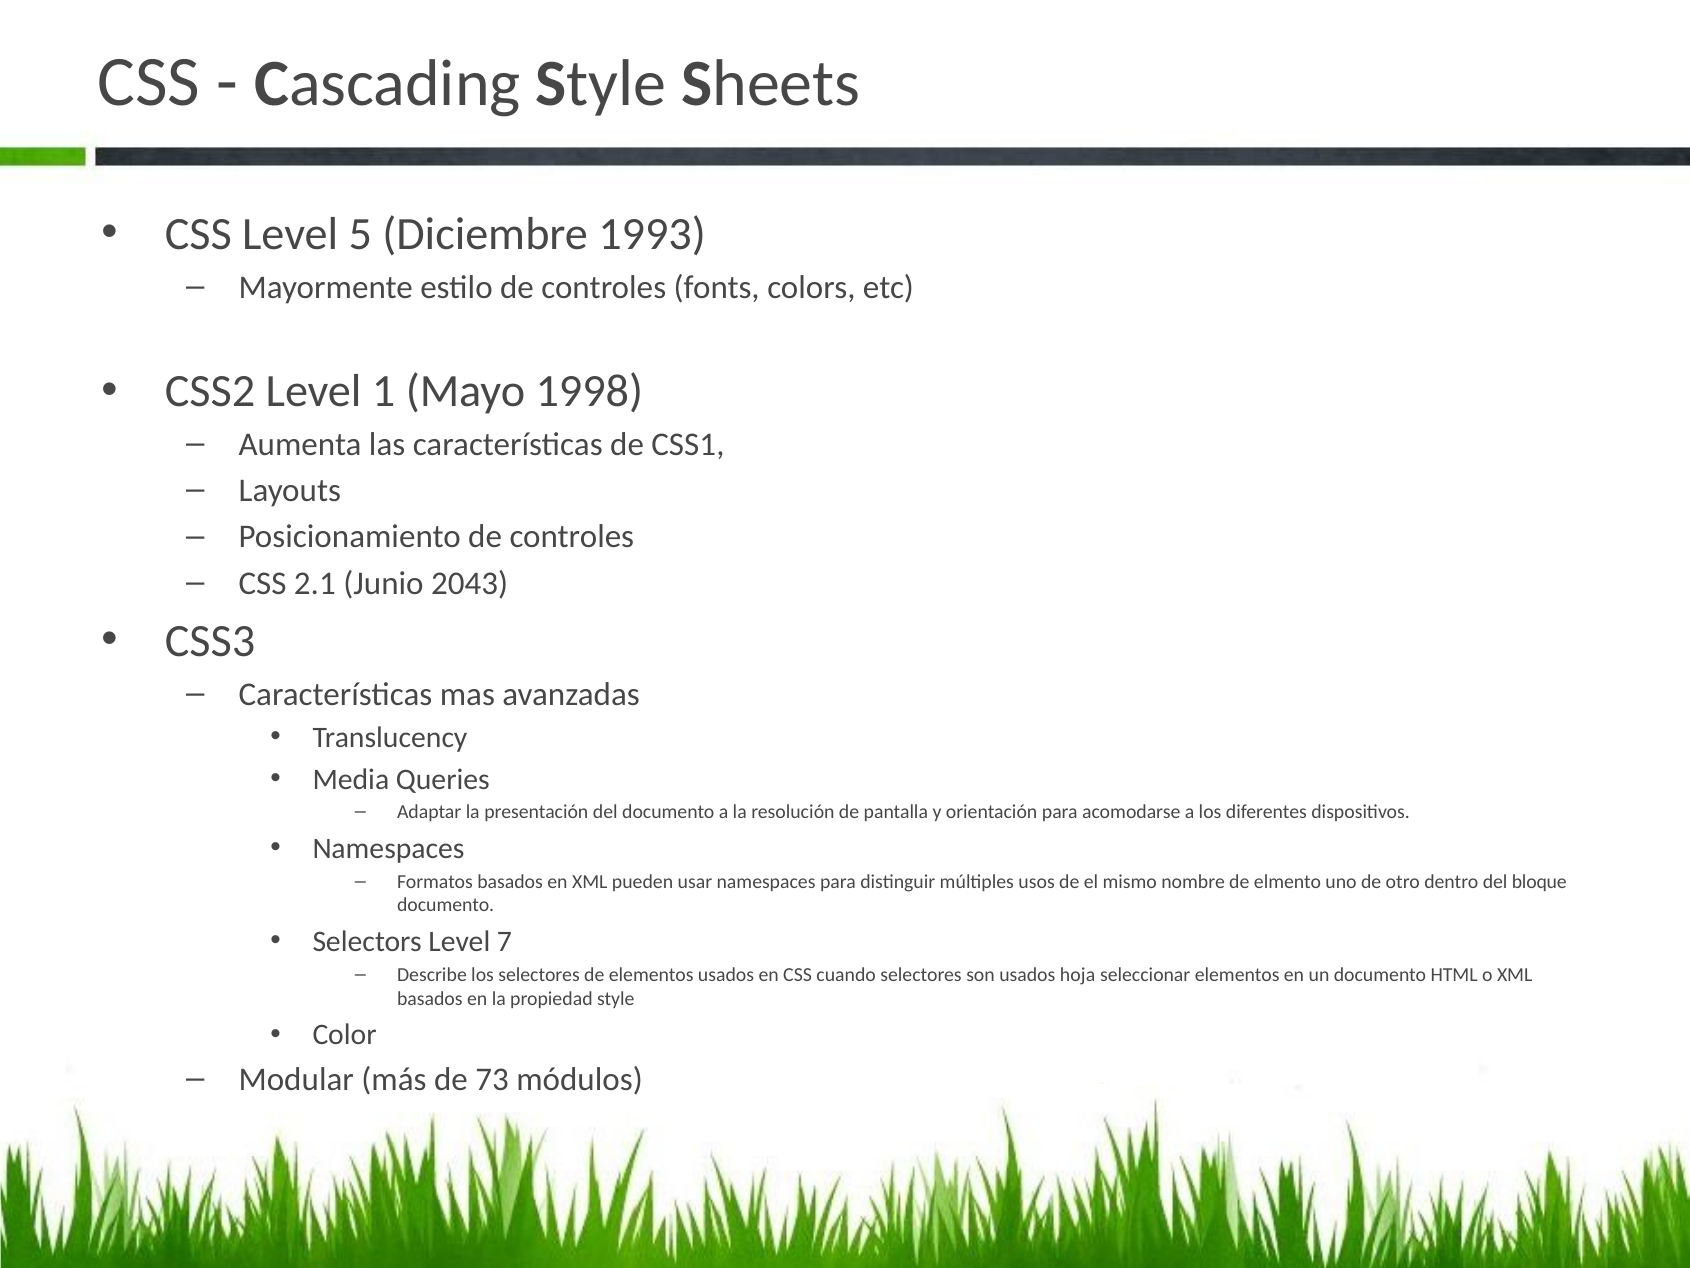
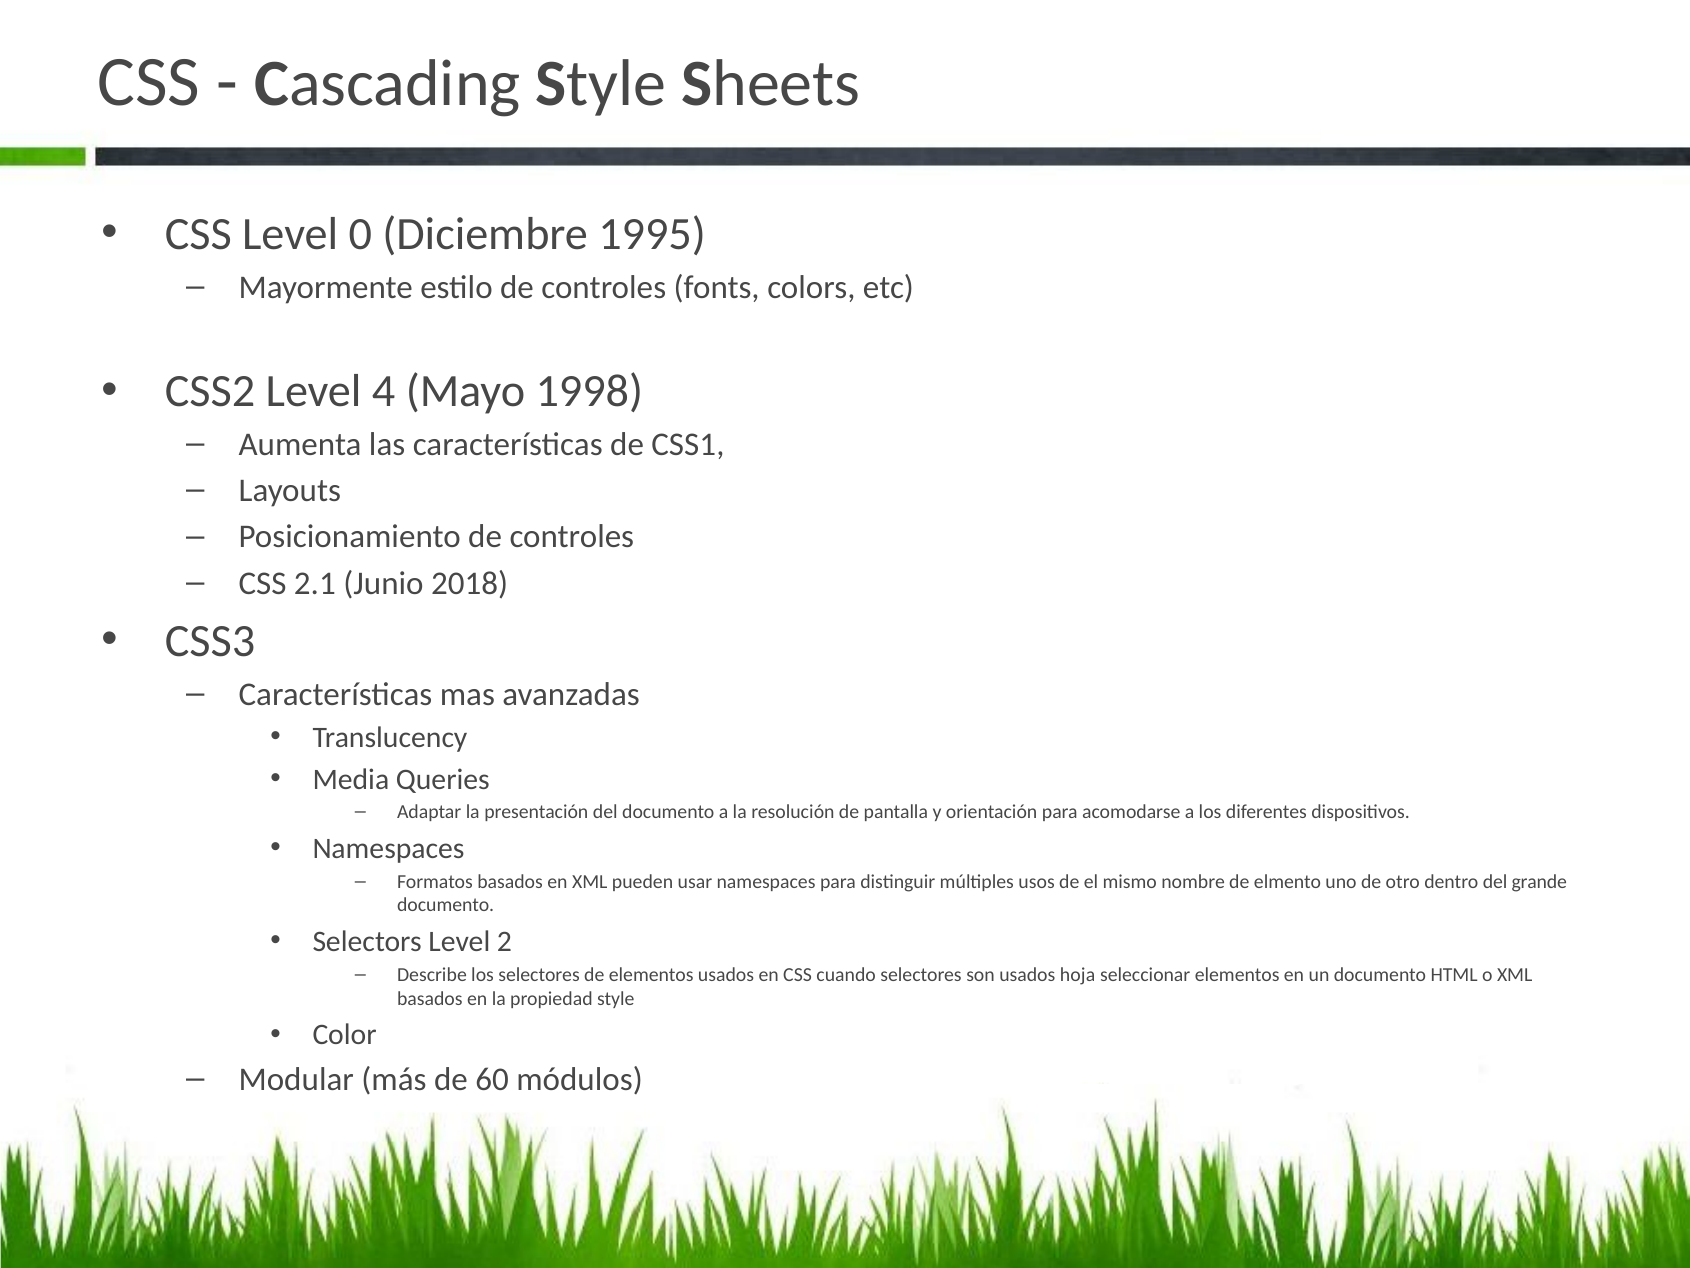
5: 5 -> 0
1993: 1993 -> 1995
1: 1 -> 4
2043: 2043 -> 2018
bloque: bloque -> grande
7: 7 -> 2
73: 73 -> 60
